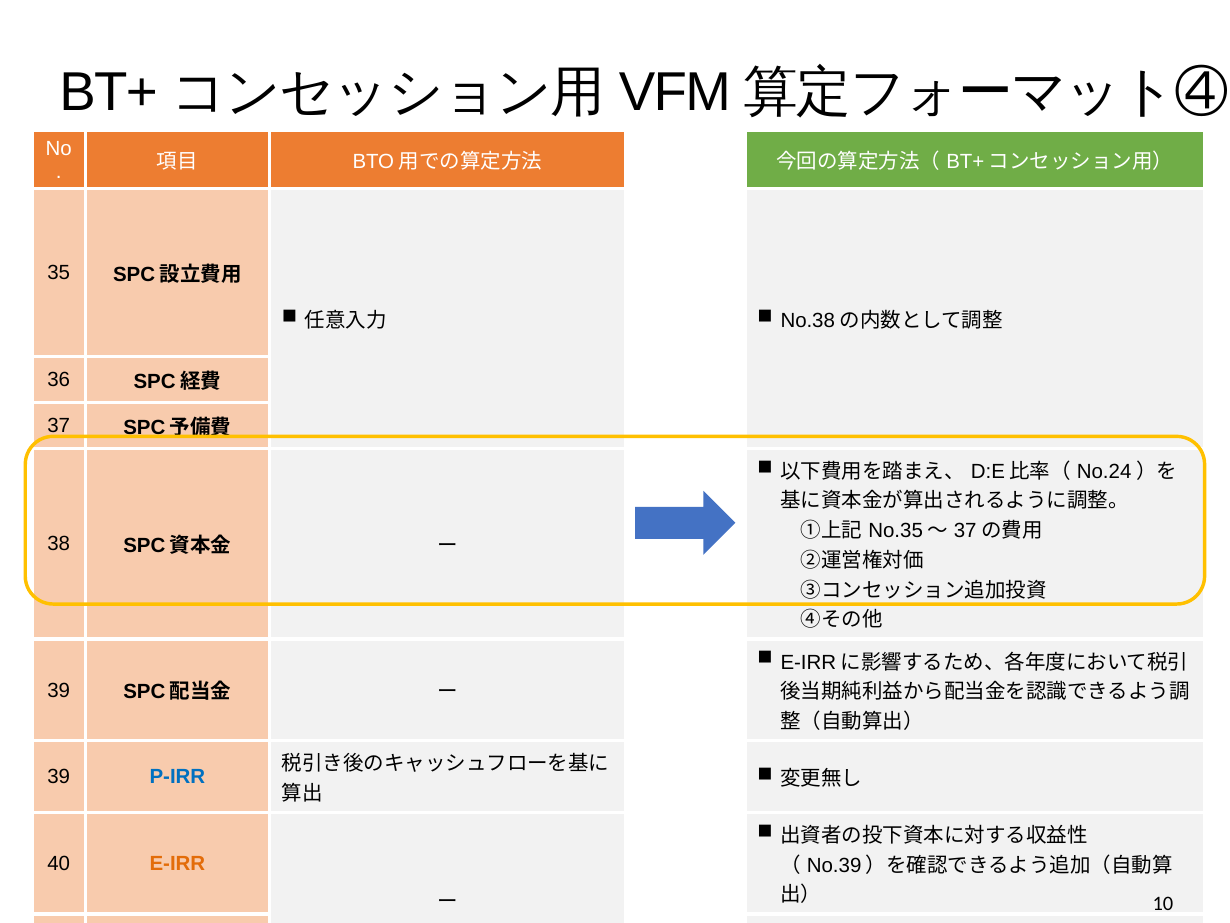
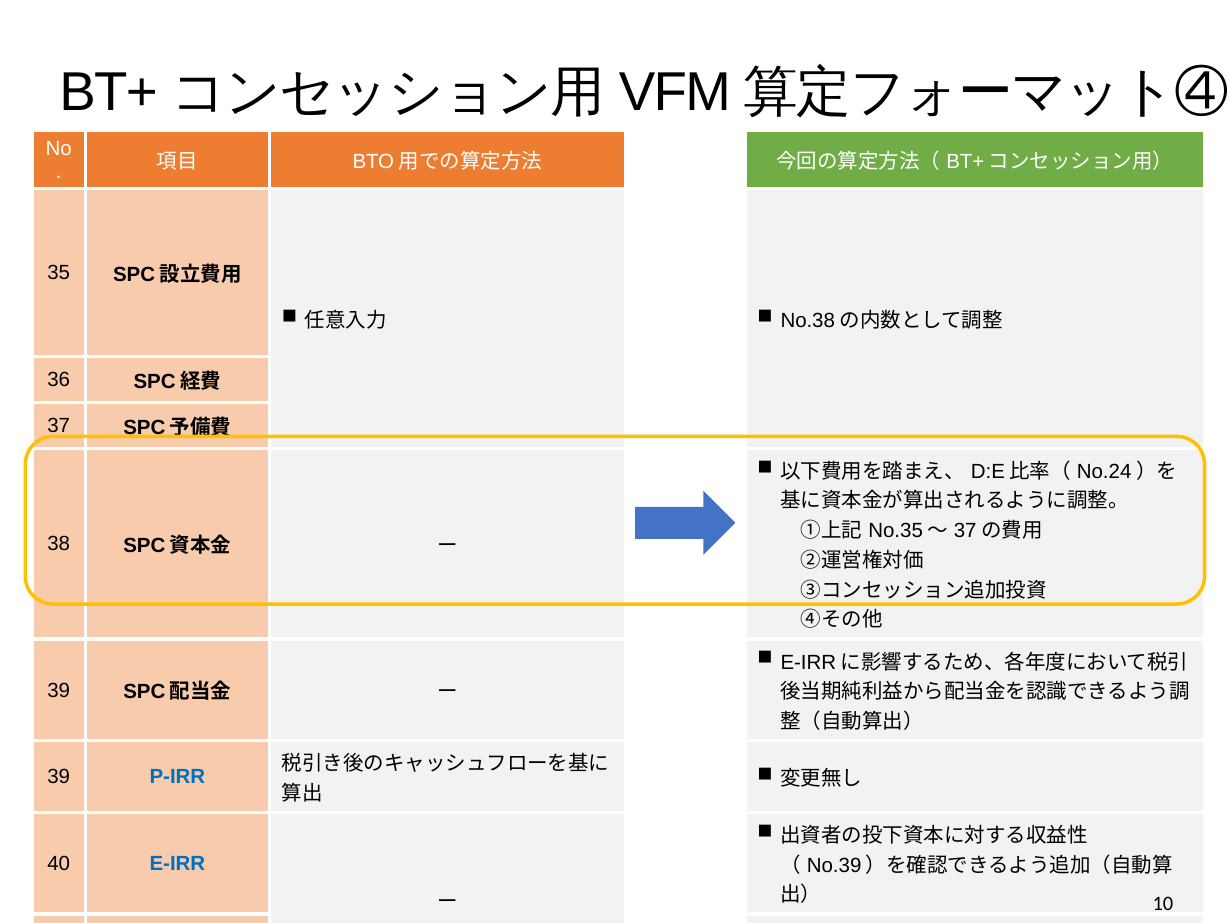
E-IRR colour: orange -> blue
